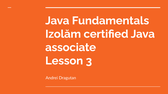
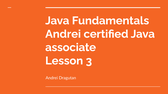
Izolăm at (63, 34): Izolăm -> Andrei
